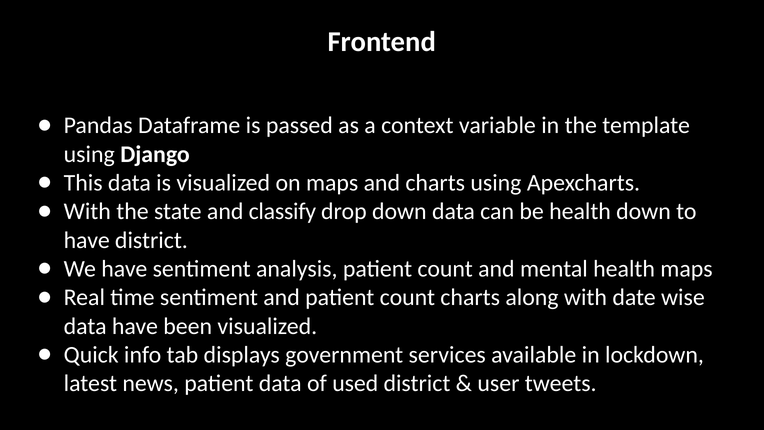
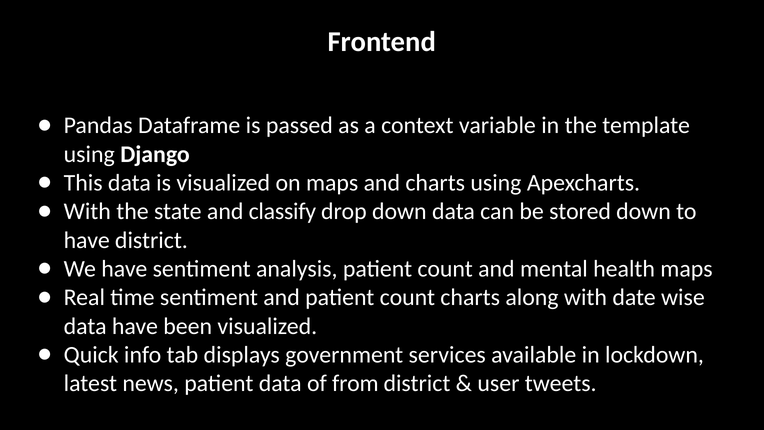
be health: health -> stored
used: used -> from
